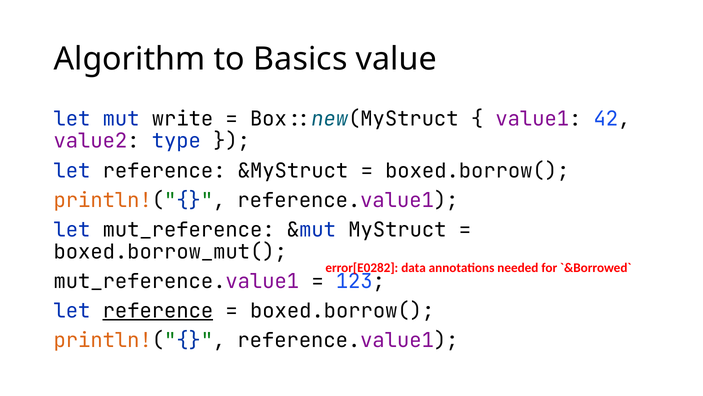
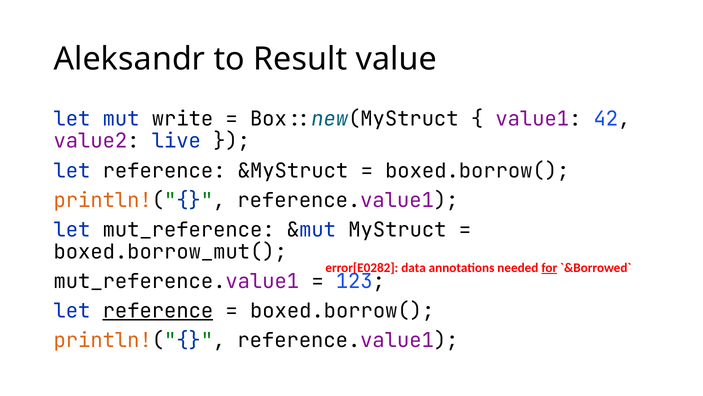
Algorithm: Algorithm -> Aleksandr
Basics: Basics -> Result
type: type -> live
for underline: none -> present
